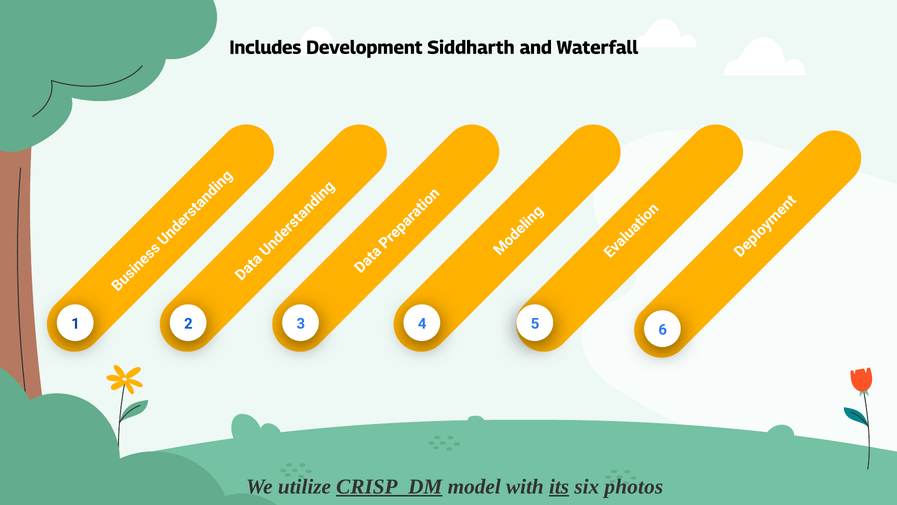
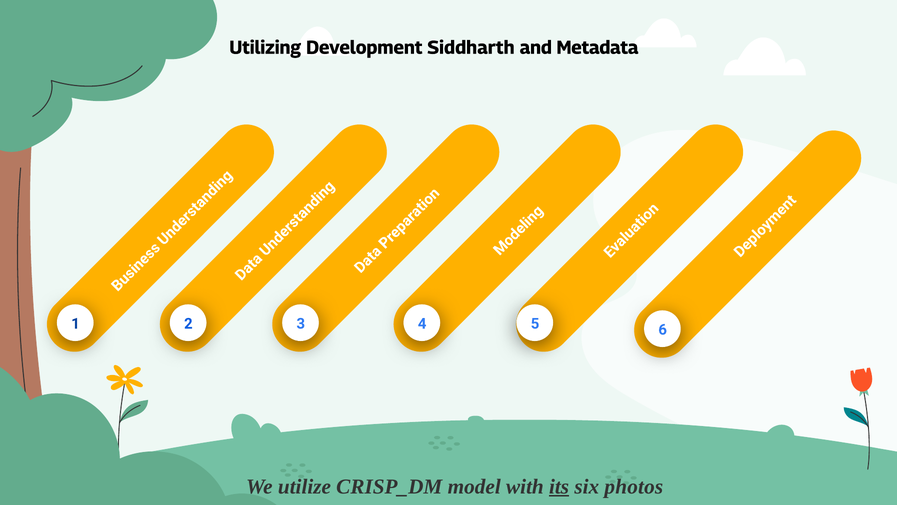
Includes: Includes -> Utilizing
Waterfall: Waterfall -> Metadata
CRISP_DM underline: present -> none
